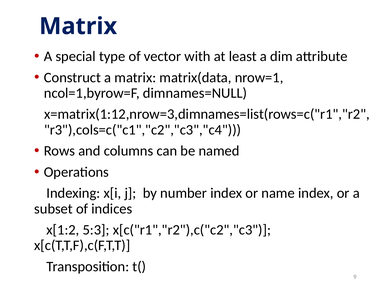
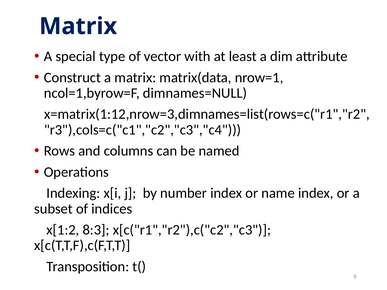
5:3: 5:3 -> 8:3
